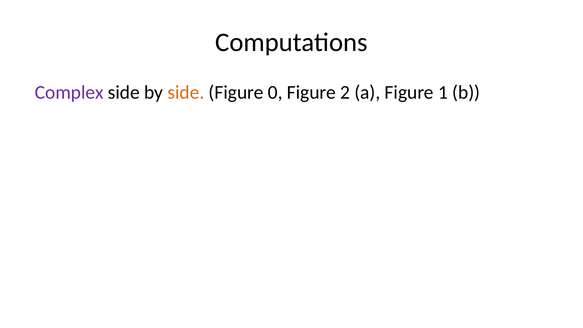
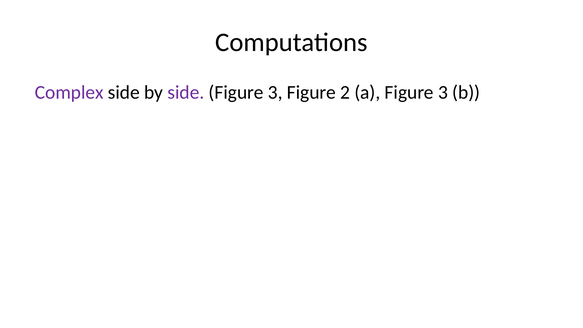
side at (186, 92) colour: orange -> purple
0 at (275, 92): 0 -> 3
a Figure 1: 1 -> 3
